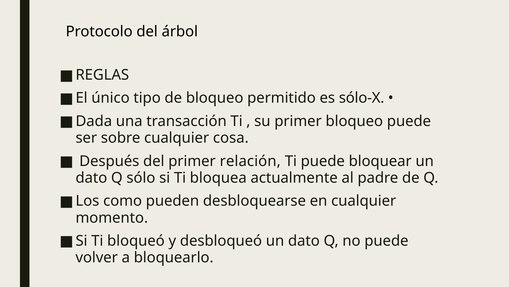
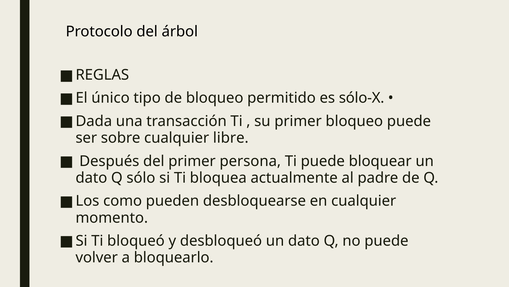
cosa: cosa -> libre
relación: relación -> persona
